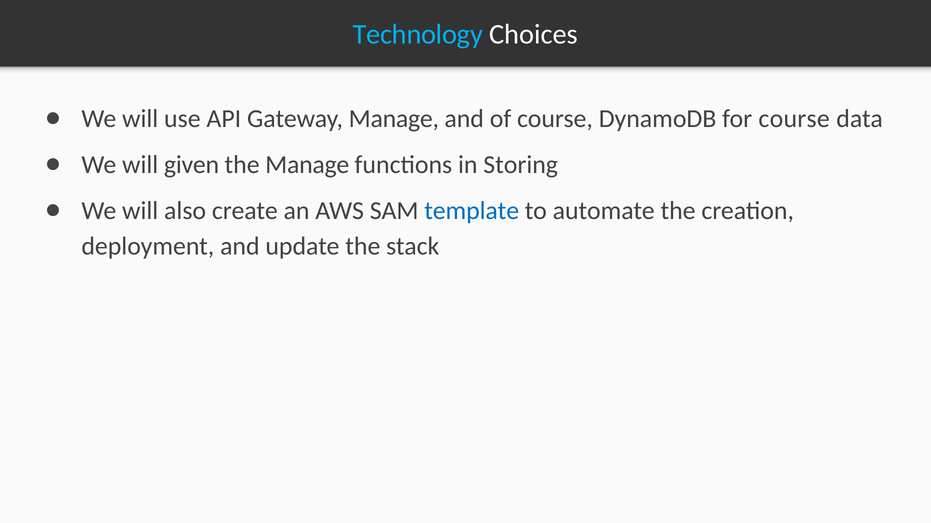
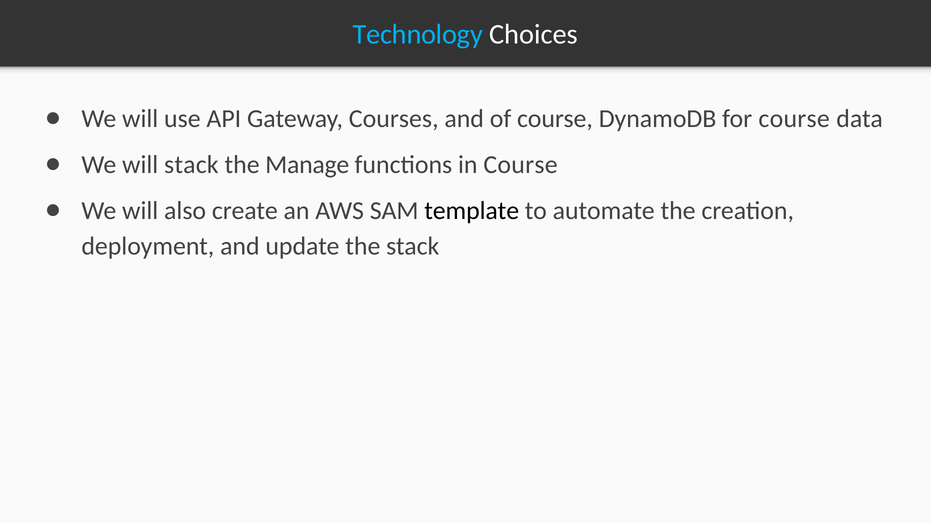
Gateway Manage: Manage -> Courses
will given: given -> stack
in Storing: Storing -> Course
template colour: blue -> black
